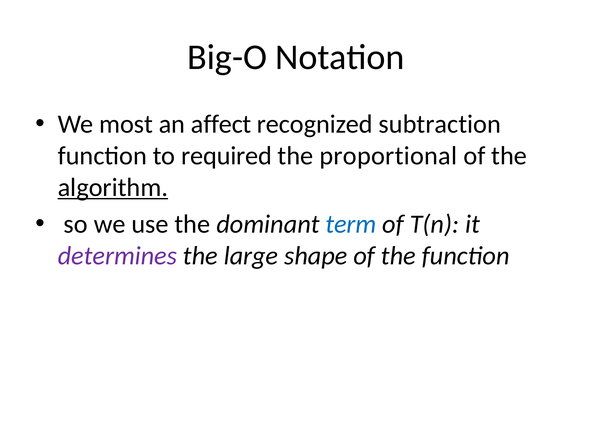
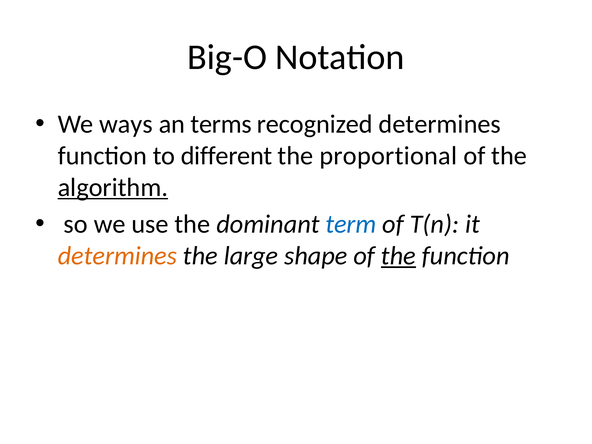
most: most -> ways
affect: affect -> terms
recognized subtraction: subtraction -> determines
required: required -> different
determines at (117, 256) colour: purple -> orange
the at (398, 256) underline: none -> present
